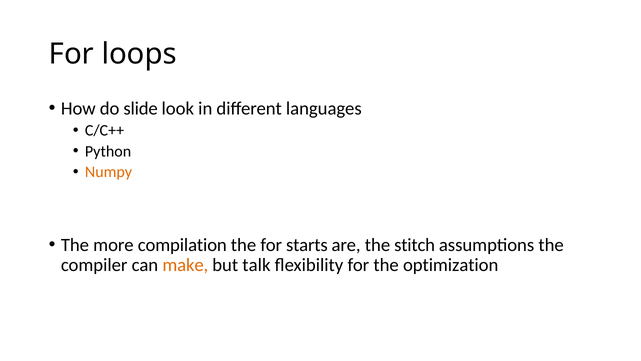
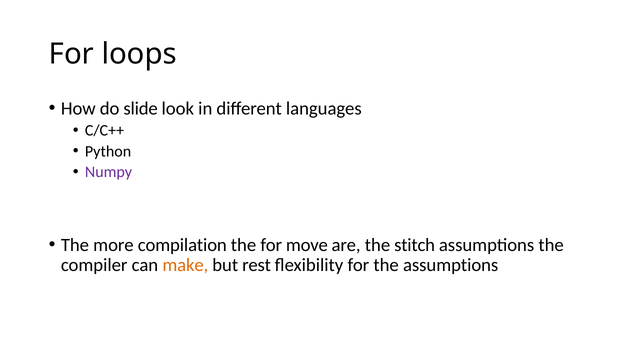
Numpy colour: orange -> purple
starts: starts -> move
talk: talk -> rest
the optimization: optimization -> assumptions
